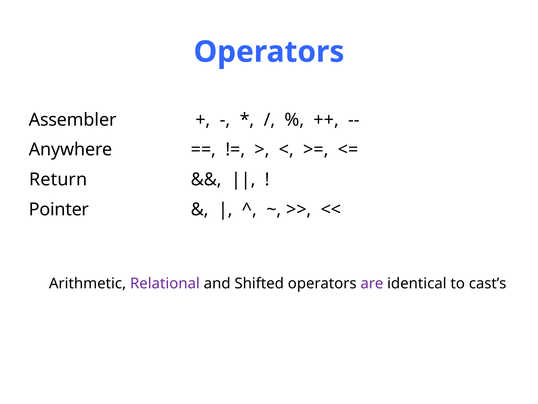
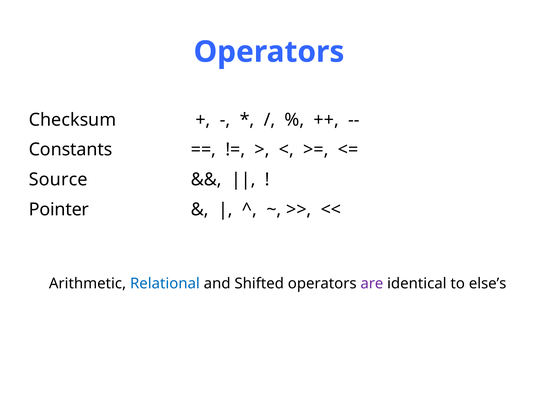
Assembler: Assembler -> Checksum
Anywhere: Anywhere -> Constants
Return: Return -> Source
Relational colour: purple -> blue
cast’s: cast’s -> else’s
